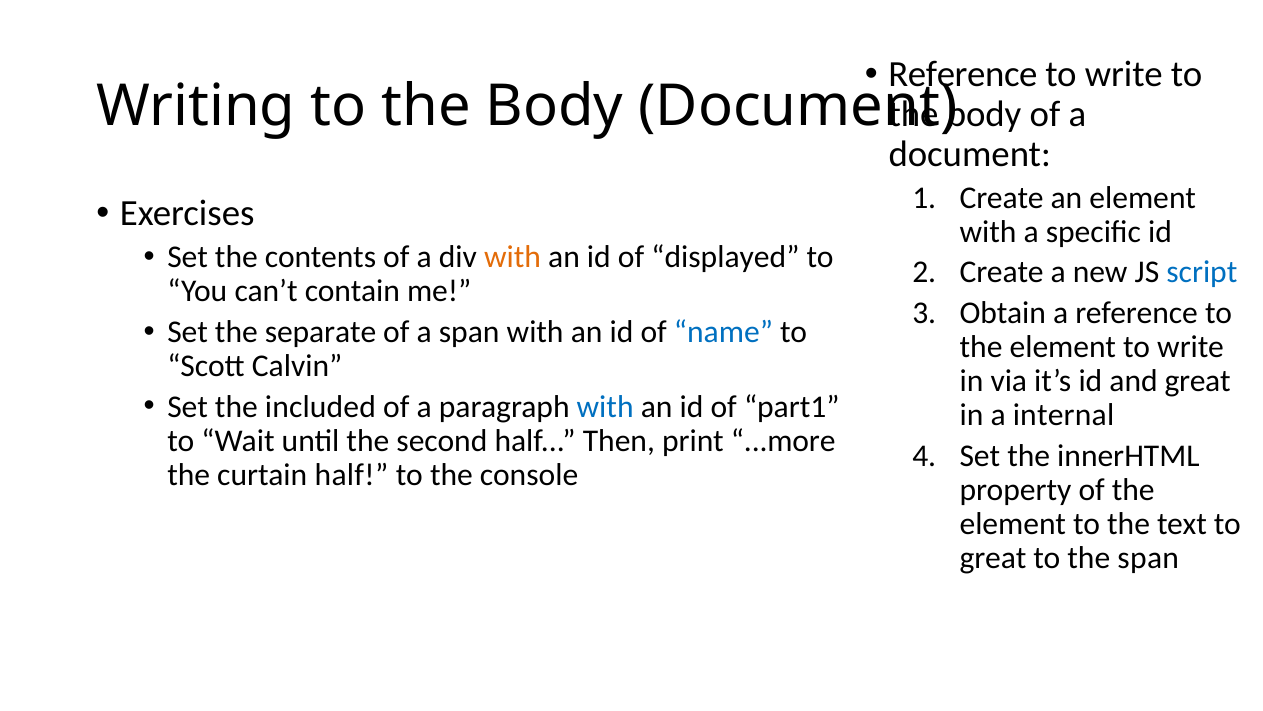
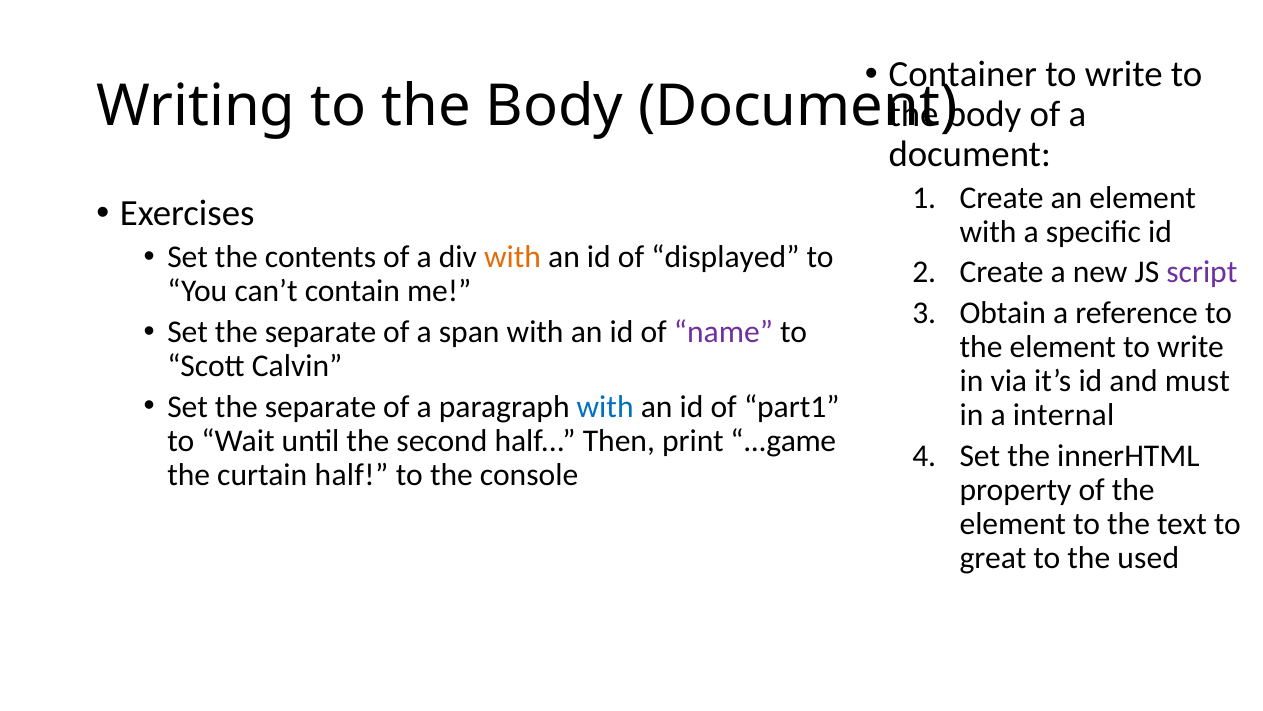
Reference at (963, 74): Reference -> Container
script colour: blue -> purple
name colour: blue -> purple
and great: great -> must
included at (320, 406): included -> separate
...more: ...more -> ...game
the span: span -> used
